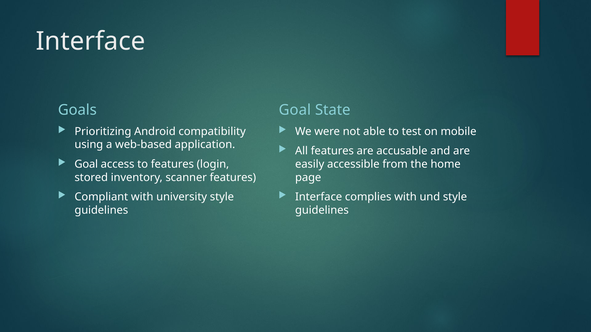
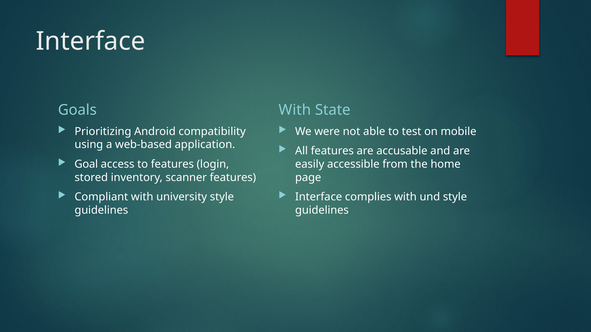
Goal at (295, 110): Goal -> With
